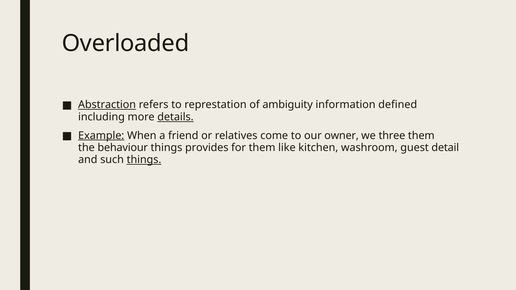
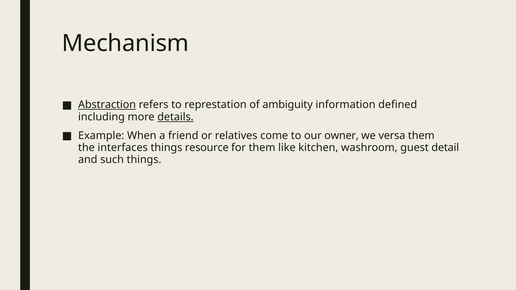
Overloaded: Overloaded -> Mechanism
Example underline: present -> none
three: three -> versa
behaviour: behaviour -> interfaces
provides: provides -> resource
things at (144, 160) underline: present -> none
